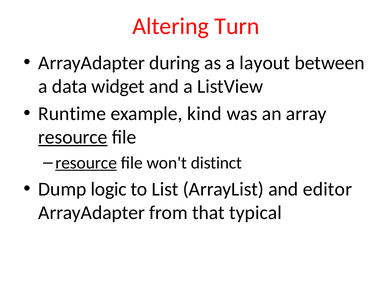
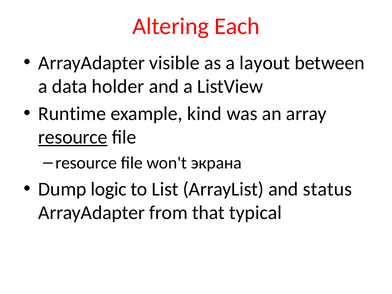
Turn: Turn -> Each
during: during -> visible
widget: widget -> holder
resource at (86, 163) underline: present -> none
distinct: distinct -> экрана
editor: editor -> status
